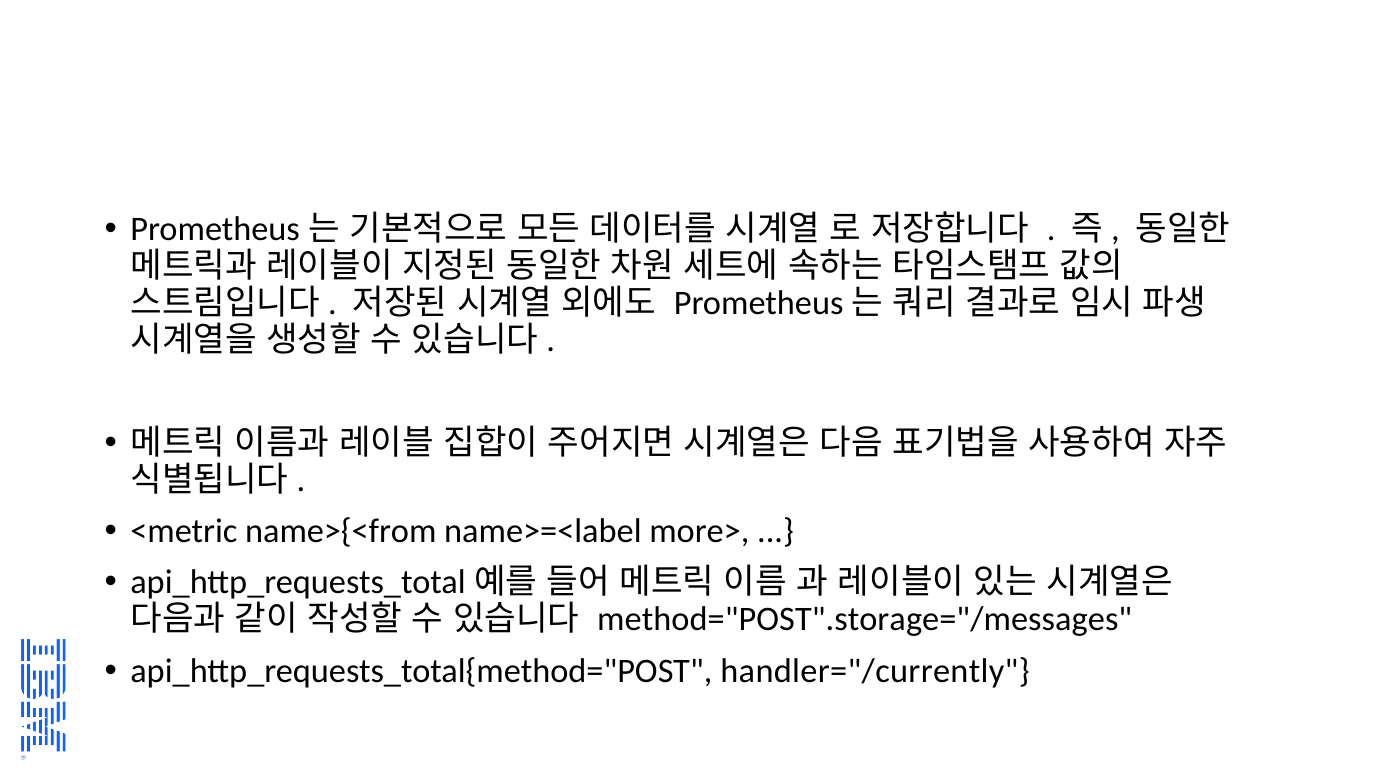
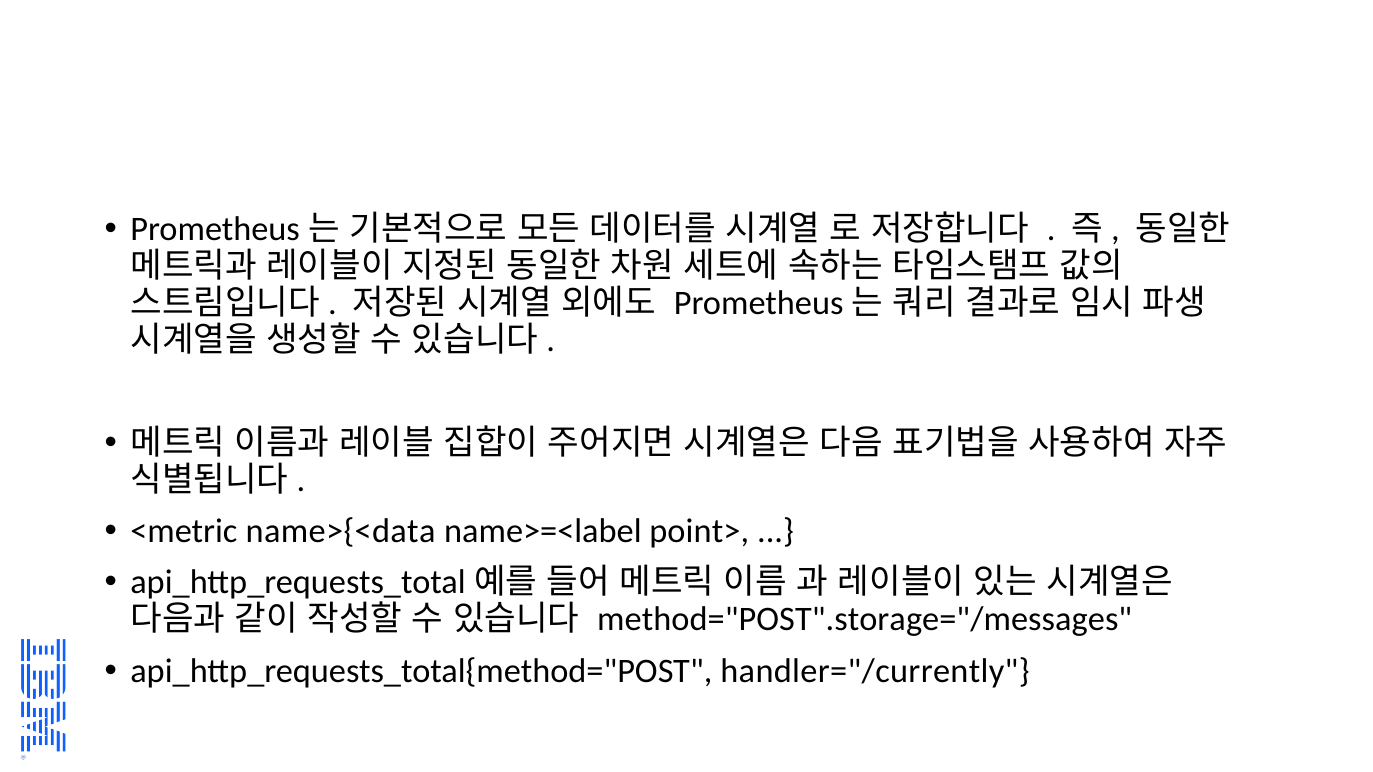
name>{<from: name>{<from -> name>{<data
more>: more> -> point>
